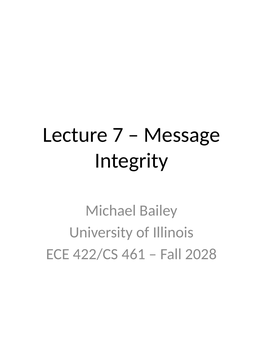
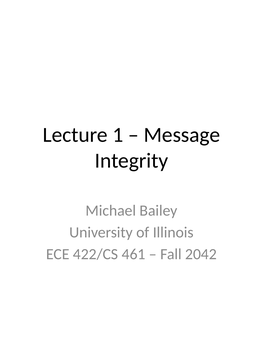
7: 7 -> 1
2028: 2028 -> 2042
